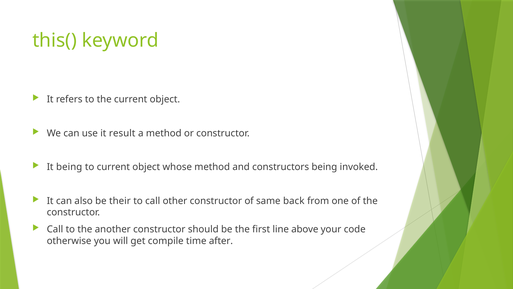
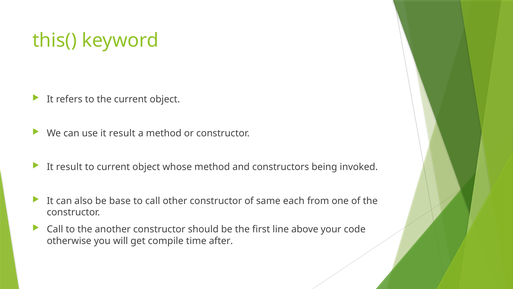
being at (69, 167): being -> result
their: their -> base
back: back -> each
